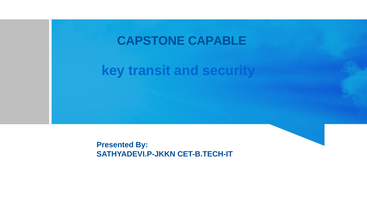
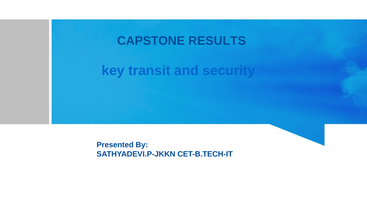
CAPABLE: CAPABLE -> RESULTS
